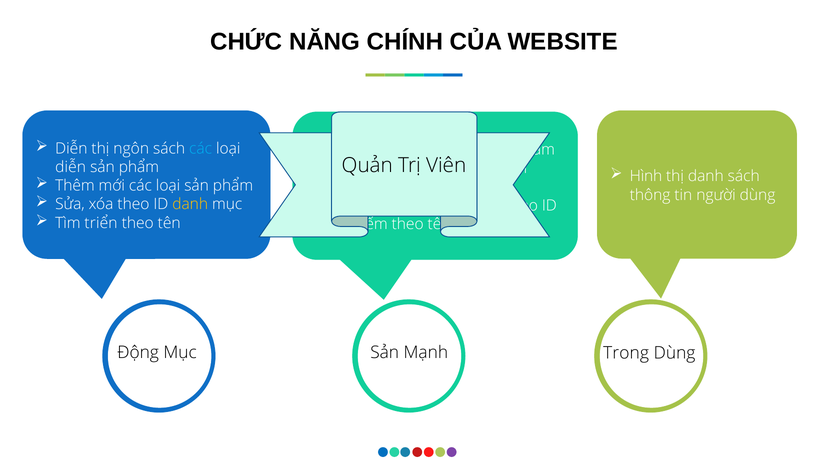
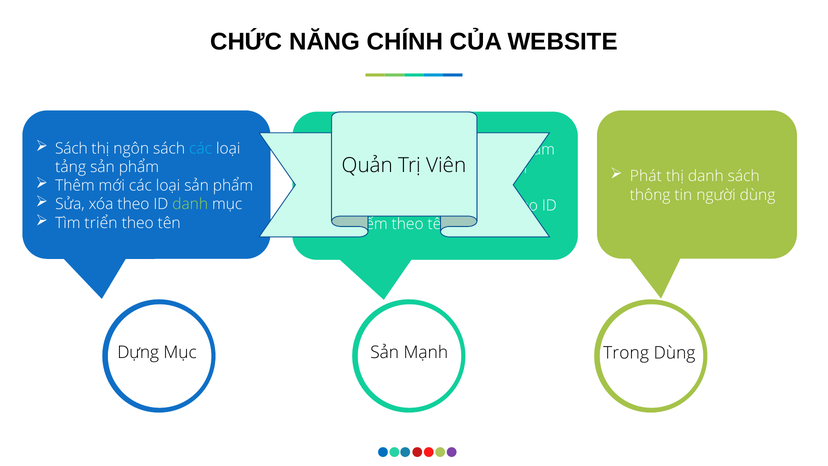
Diễn at (71, 148): Diễn -> Sách
diễn at (71, 167): diễn -> tảng
Hình: Hình -> Phát
danh at (190, 204) colour: yellow -> light green
Động: Động -> Dựng
